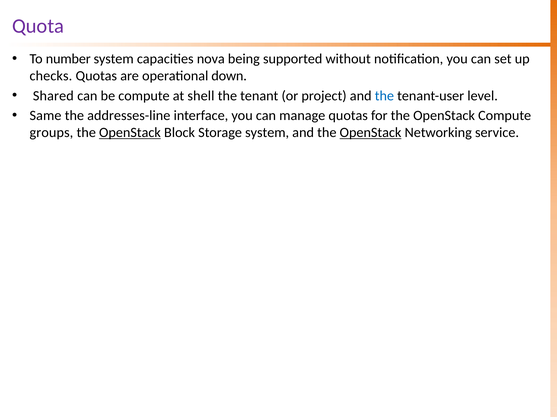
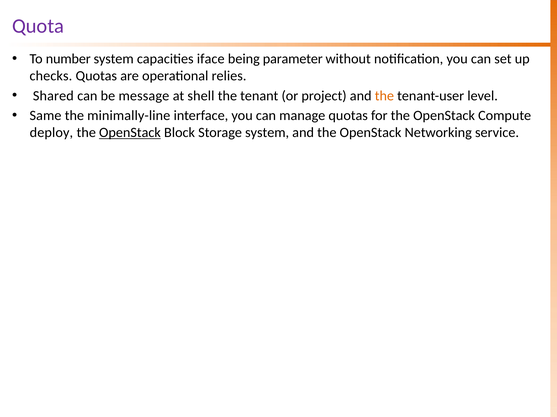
nova: nova -> iface
supported: supported -> parameter
down: down -> relies
be compute: compute -> message
the at (384, 96) colour: blue -> orange
addresses-line: addresses-line -> minimally-line
groups: groups -> deploy
OpenStack at (371, 133) underline: present -> none
